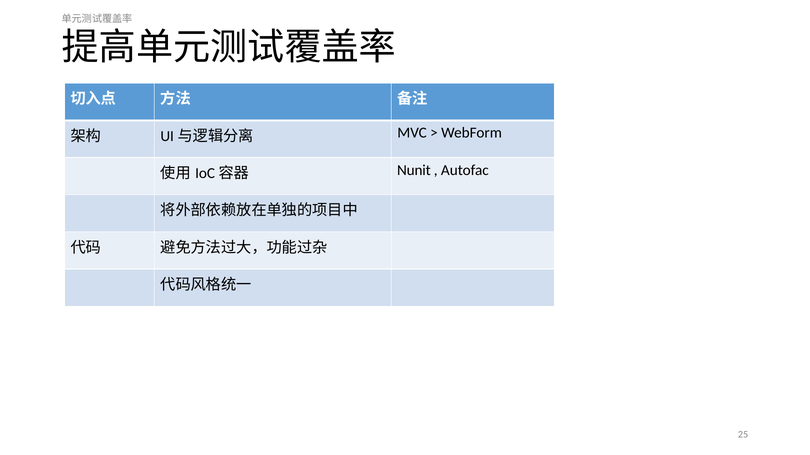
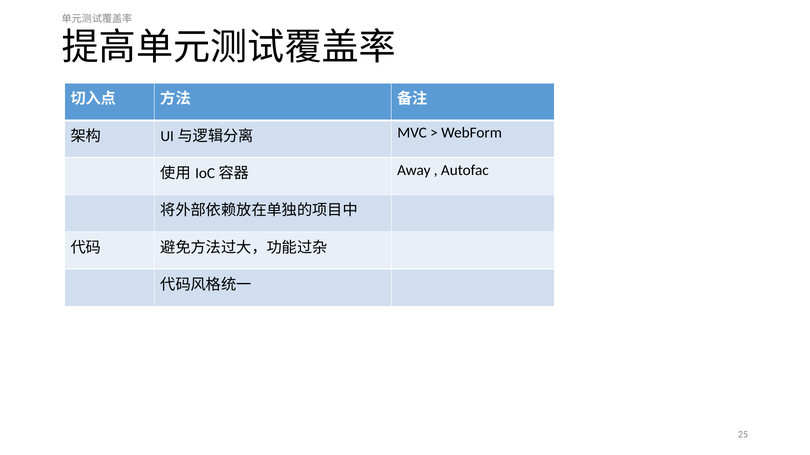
Nunit: Nunit -> Away
